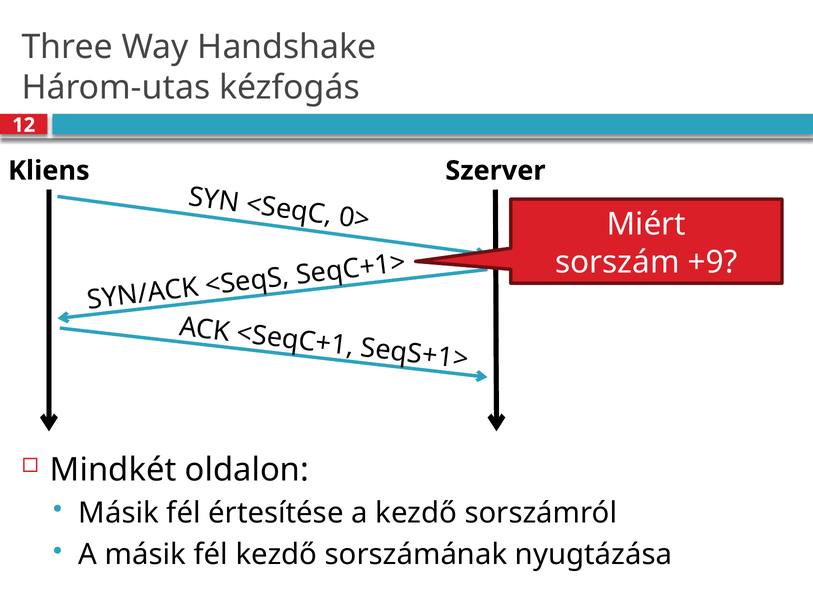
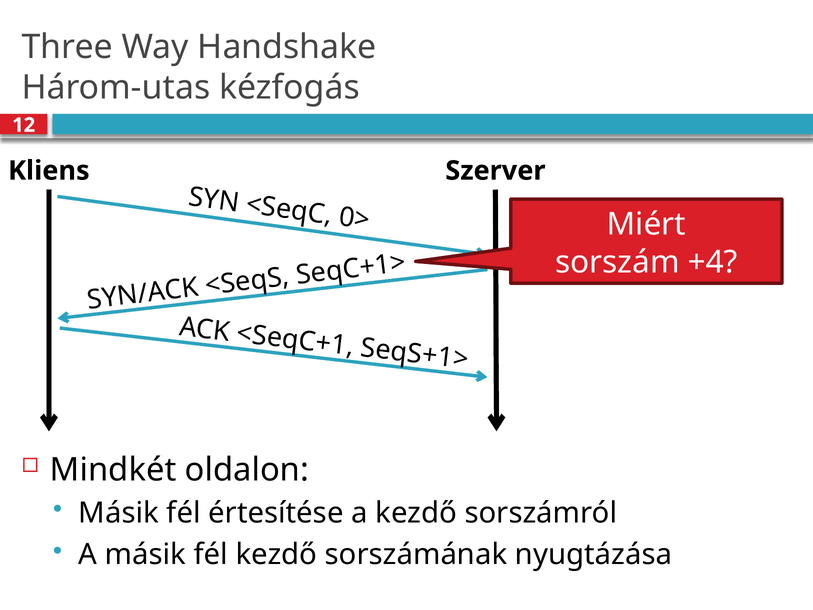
+9: +9 -> +4
